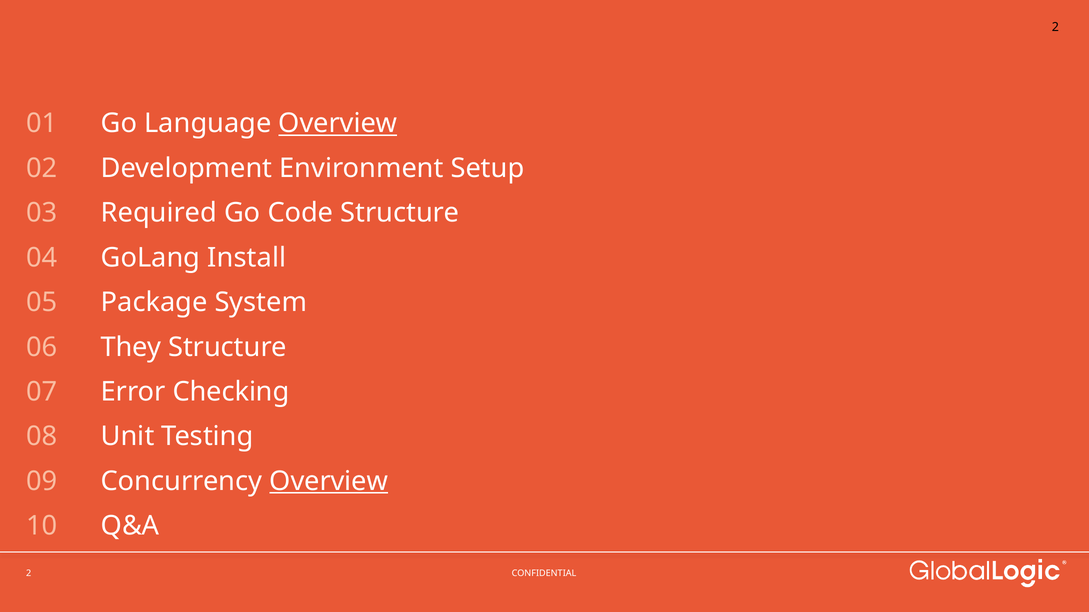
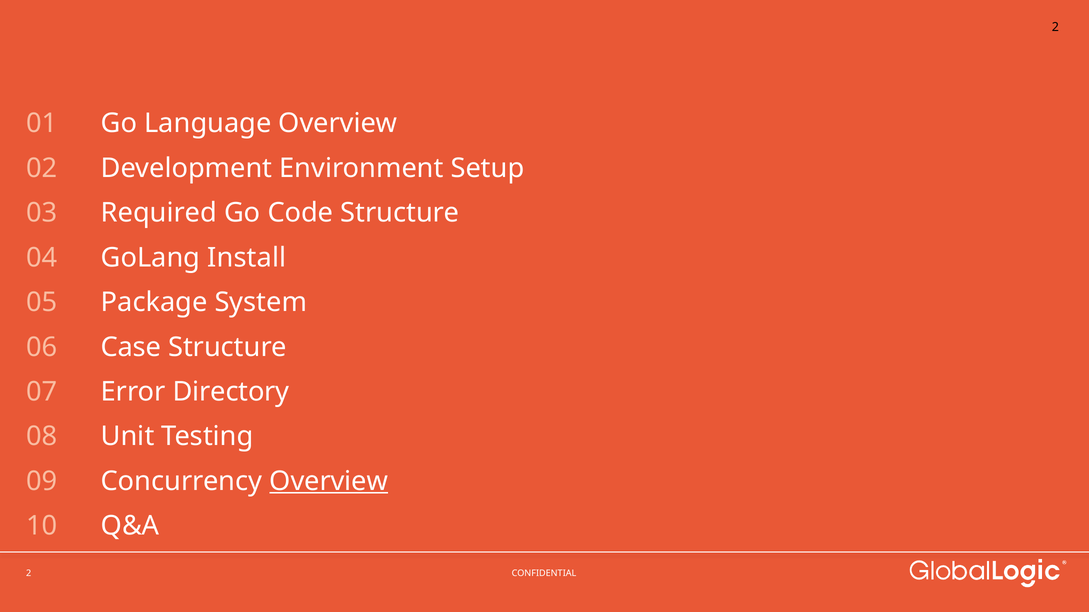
Overview at (338, 124) underline: present -> none
They: They -> Case
Checking: Checking -> Directory
